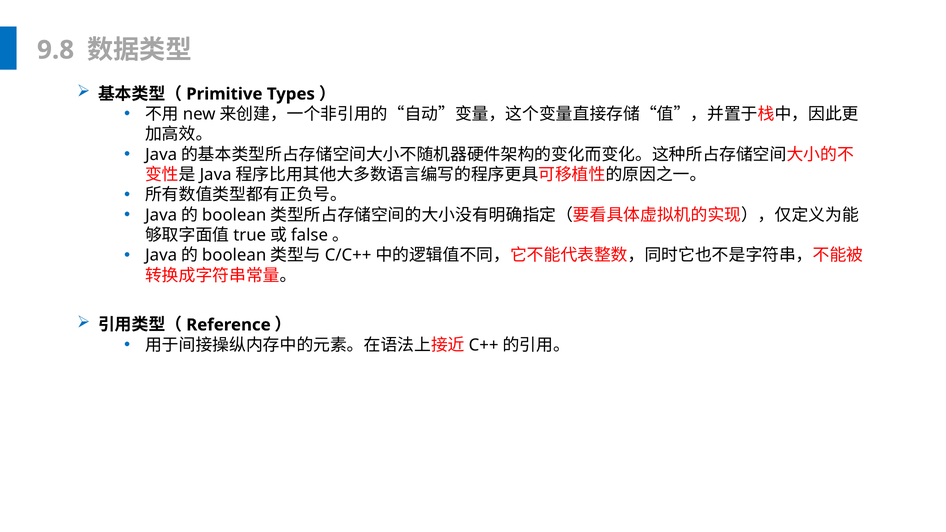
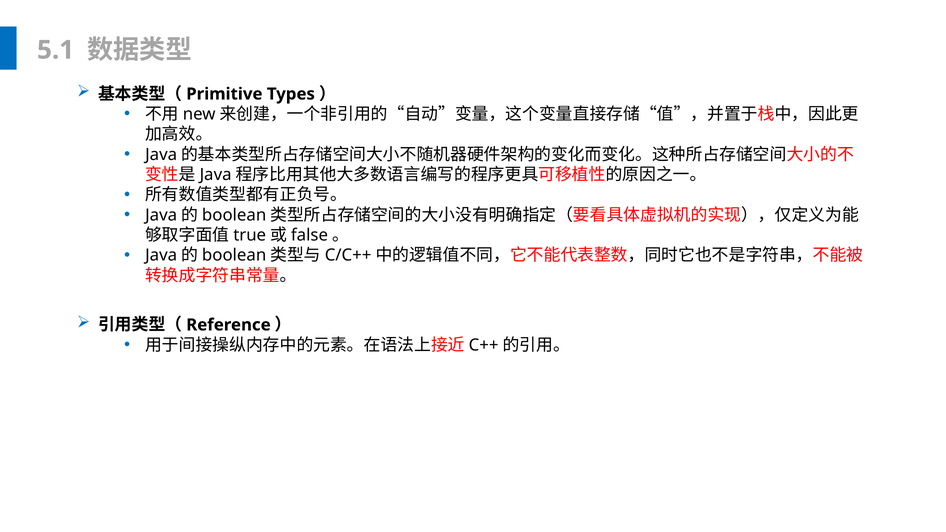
9.8: 9.8 -> 5.1
